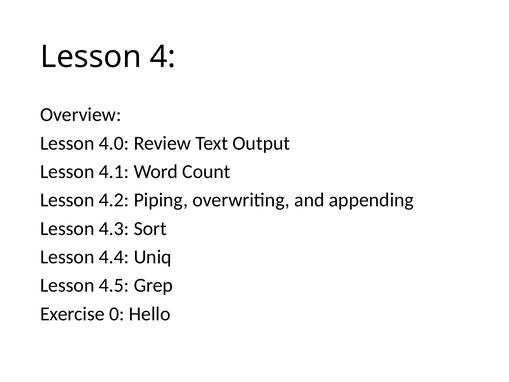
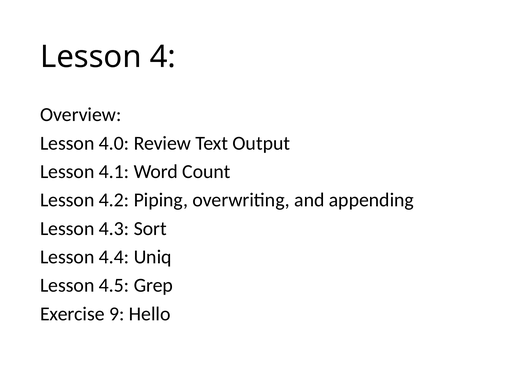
0: 0 -> 9
